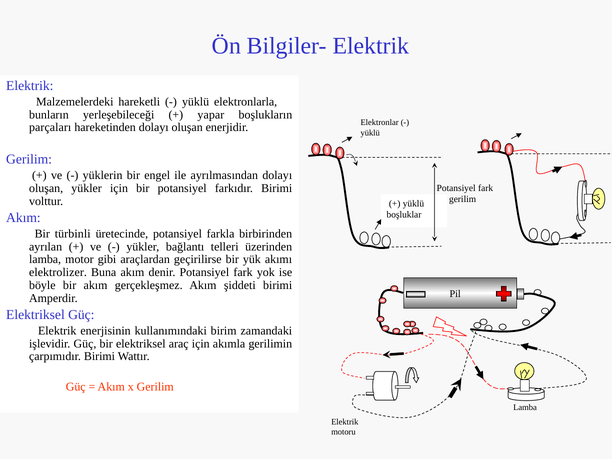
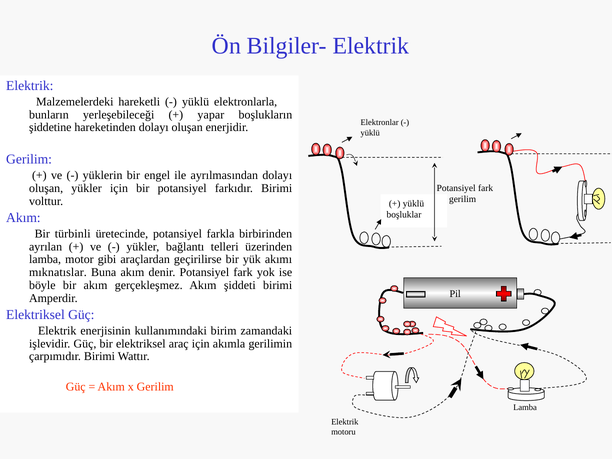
parçaları: parçaları -> şiddetine
elektrolizer: elektrolizer -> mıknatıslar
